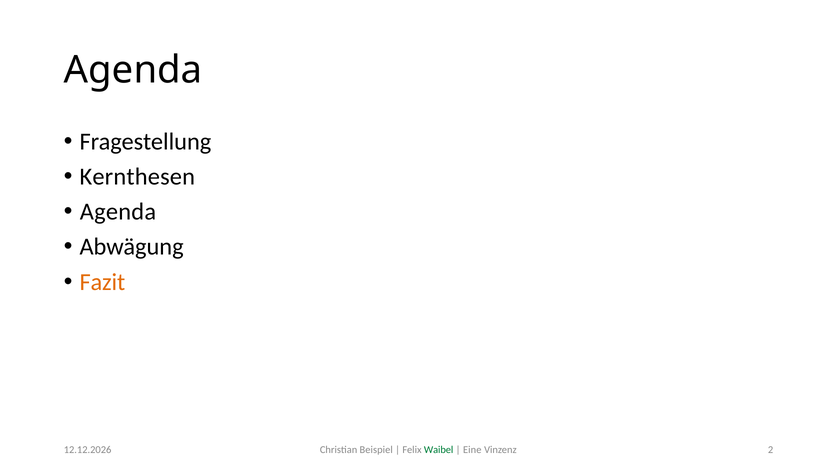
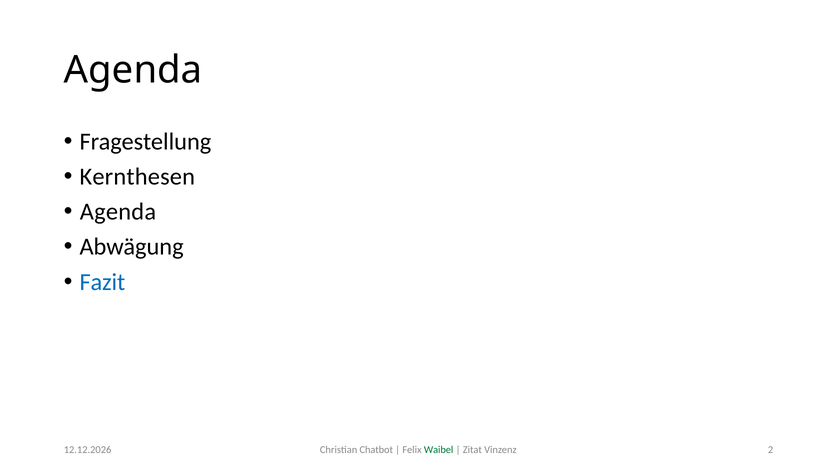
Fazit colour: orange -> blue
Beispiel: Beispiel -> Chatbot
Eine: Eine -> Zitat
